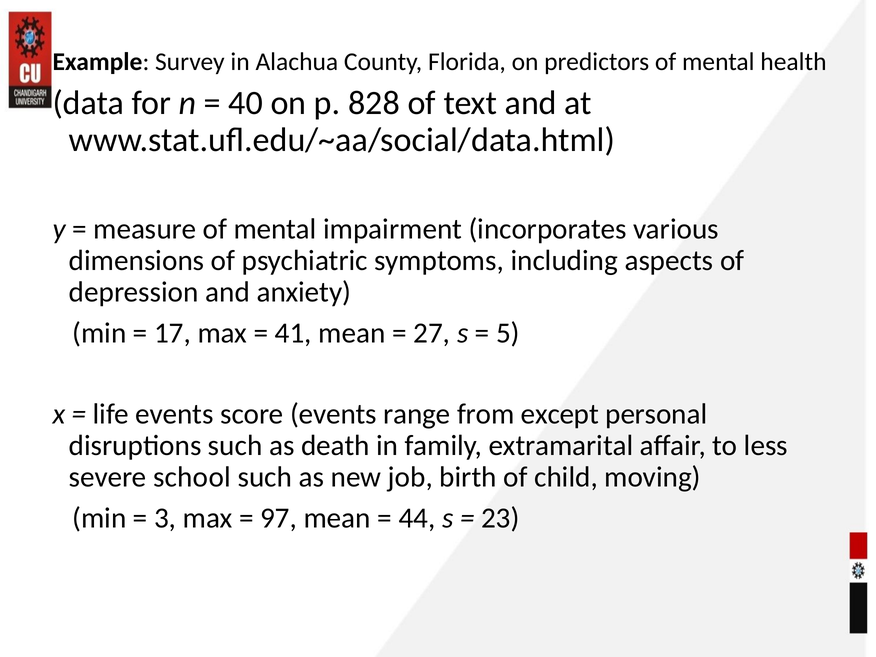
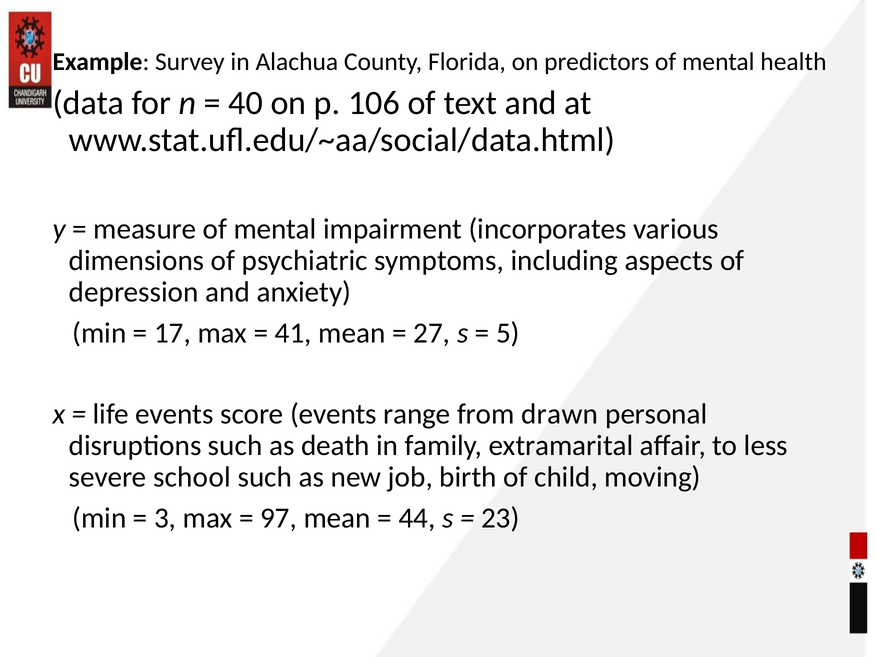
828: 828 -> 106
except: except -> drawn
